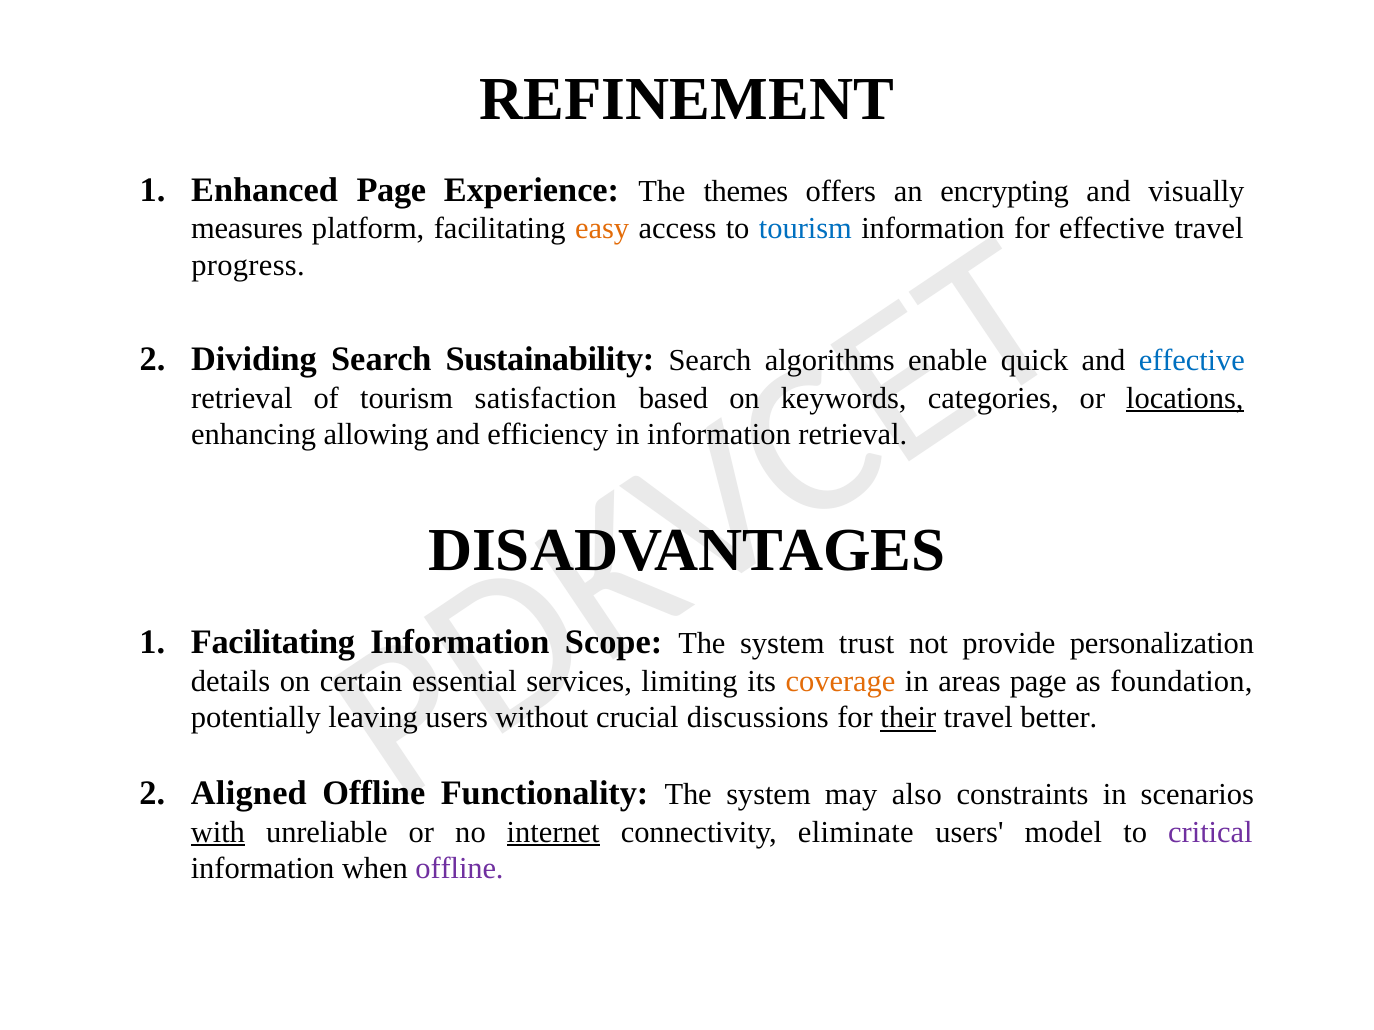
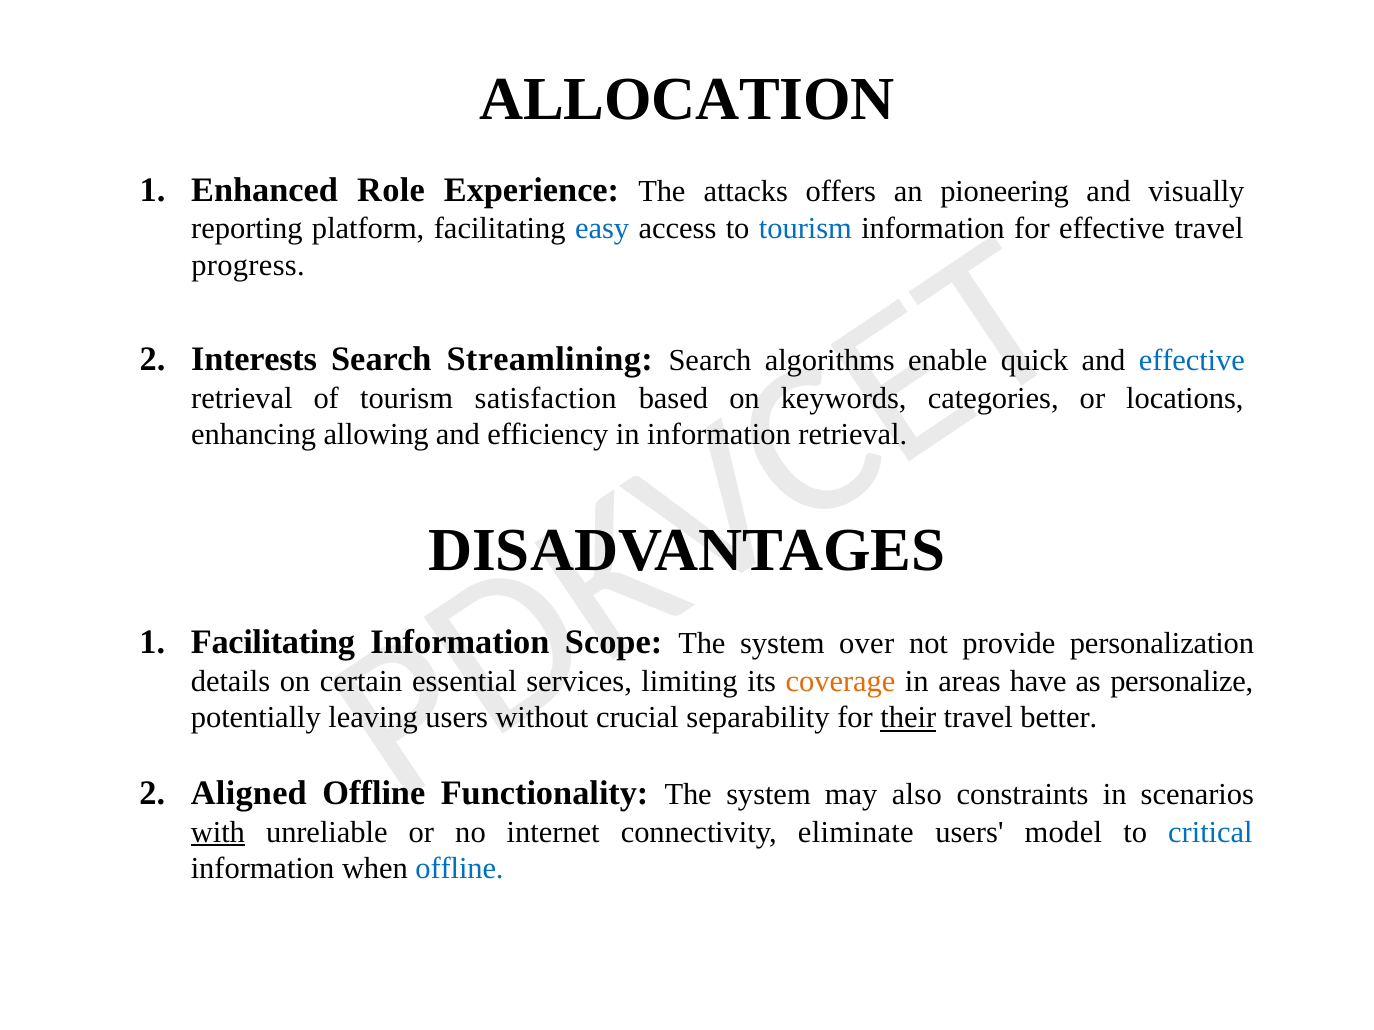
REFINEMENT: REFINEMENT -> ALLOCATION
Enhanced Page: Page -> Role
themes: themes -> attacks
encrypting: encrypting -> pioneering
measures: measures -> reporting
easy colour: orange -> blue
Dividing: Dividing -> Interests
Sustainability: Sustainability -> Streamlining
locations underline: present -> none
trust: trust -> over
areas page: page -> have
foundation: foundation -> personalize
discussions: discussions -> separability
internet underline: present -> none
critical colour: purple -> blue
offline at (459, 869) colour: purple -> blue
